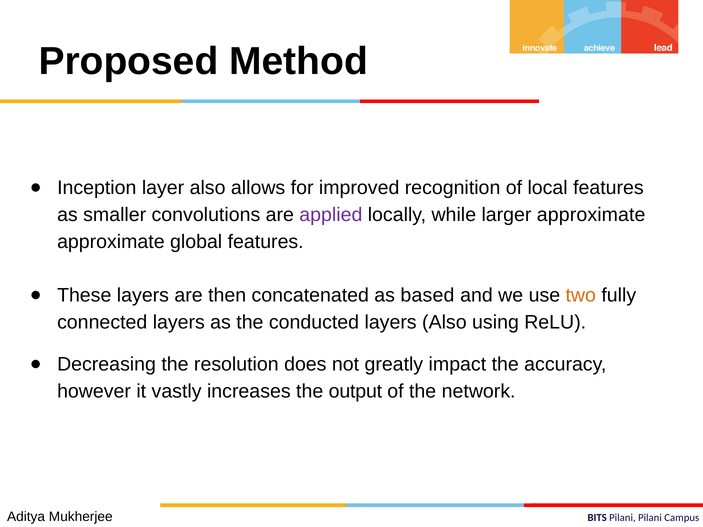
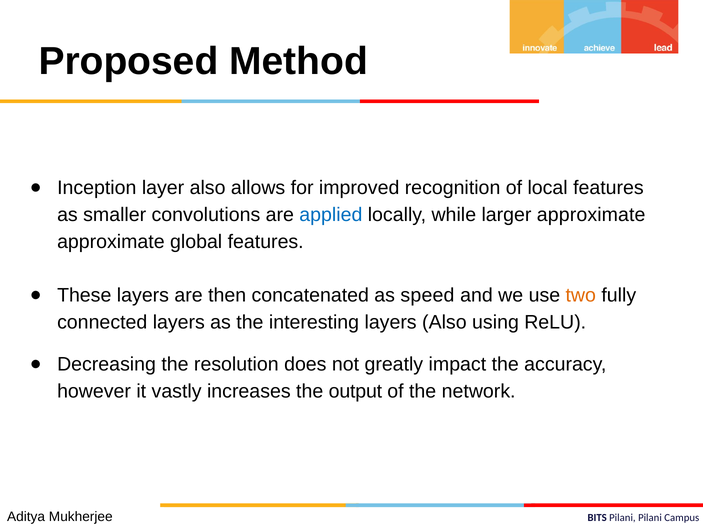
applied colour: purple -> blue
based: based -> speed
conducted: conducted -> interesting
